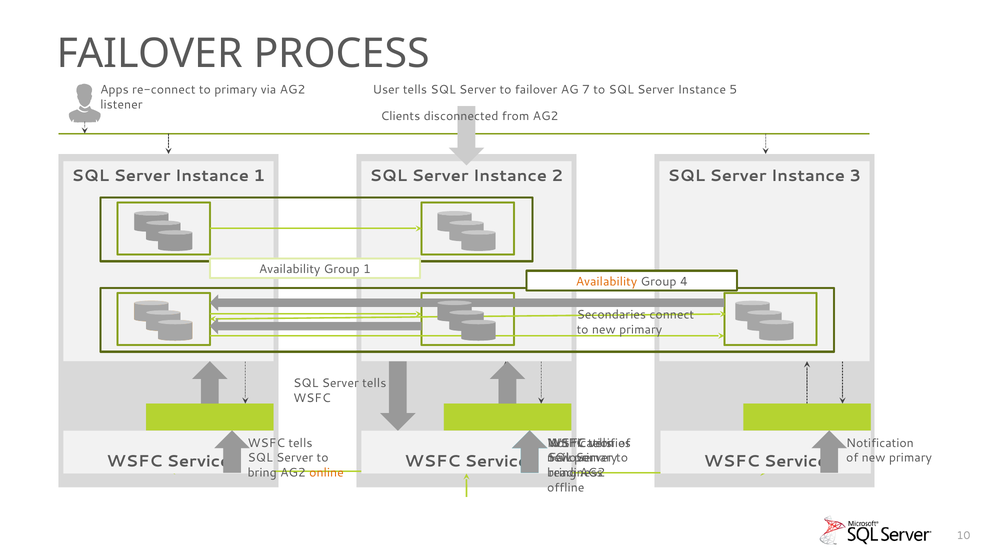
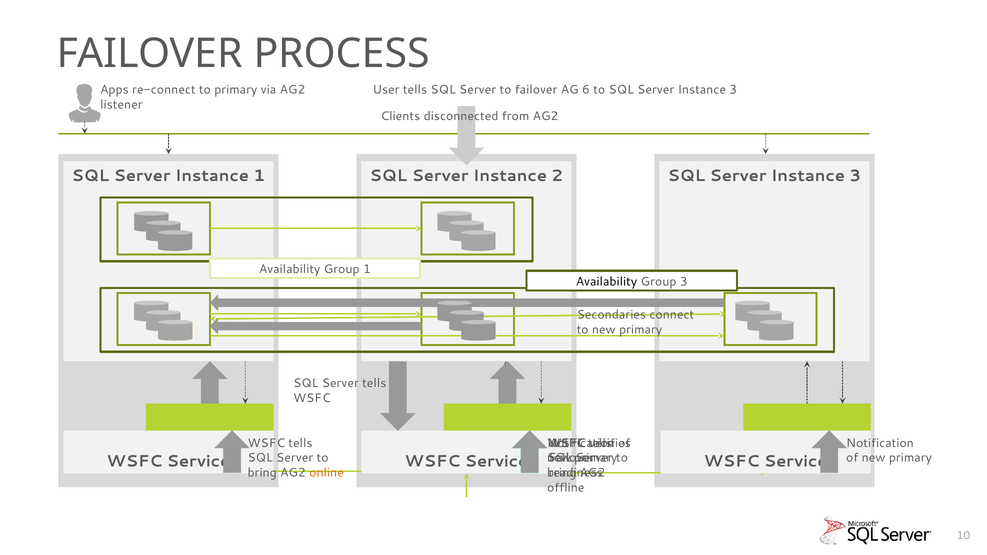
7: 7 -> 6
5 at (733, 90): 5 -> 3
Availability at (606, 282) colour: orange -> black
Group 4: 4 -> 3
